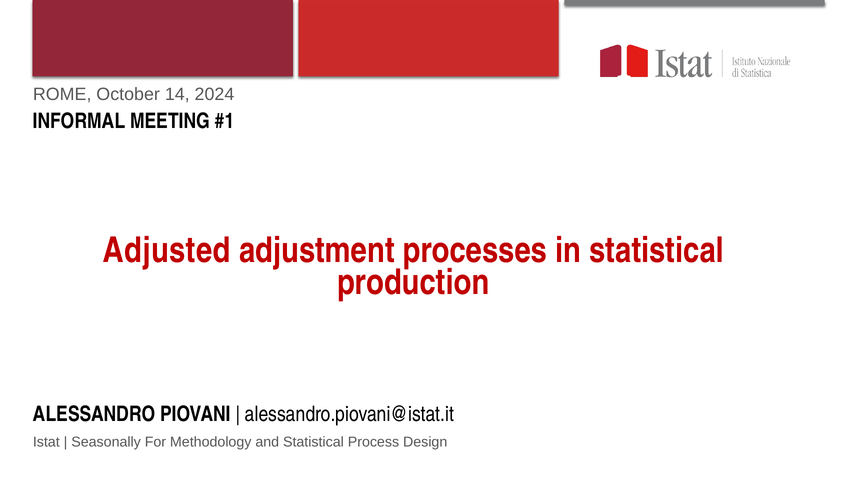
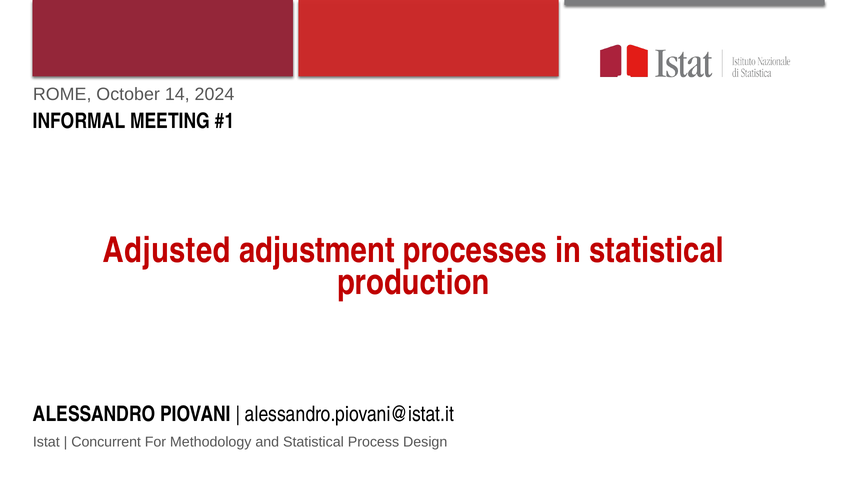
Seasonally: Seasonally -> Concurrent
